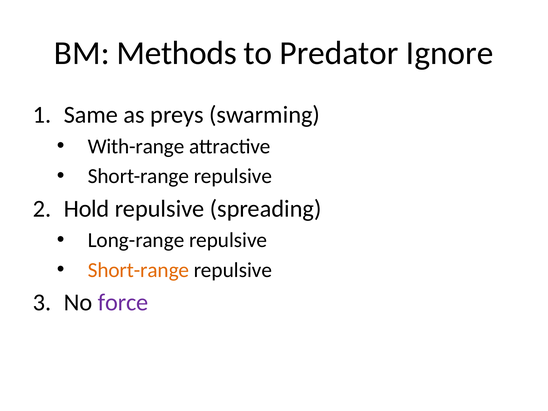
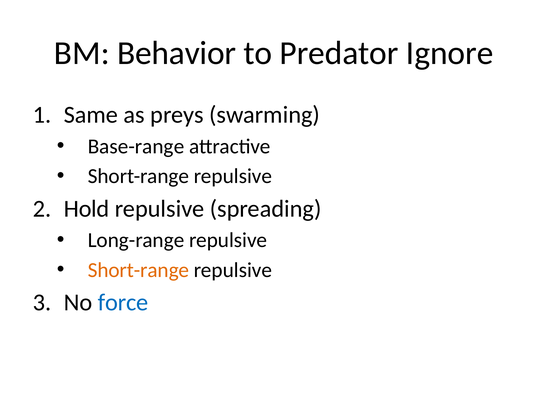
Methods: Methods -> Behavior
With-range: With-range -> Base-range
force colour: purple -> blue
